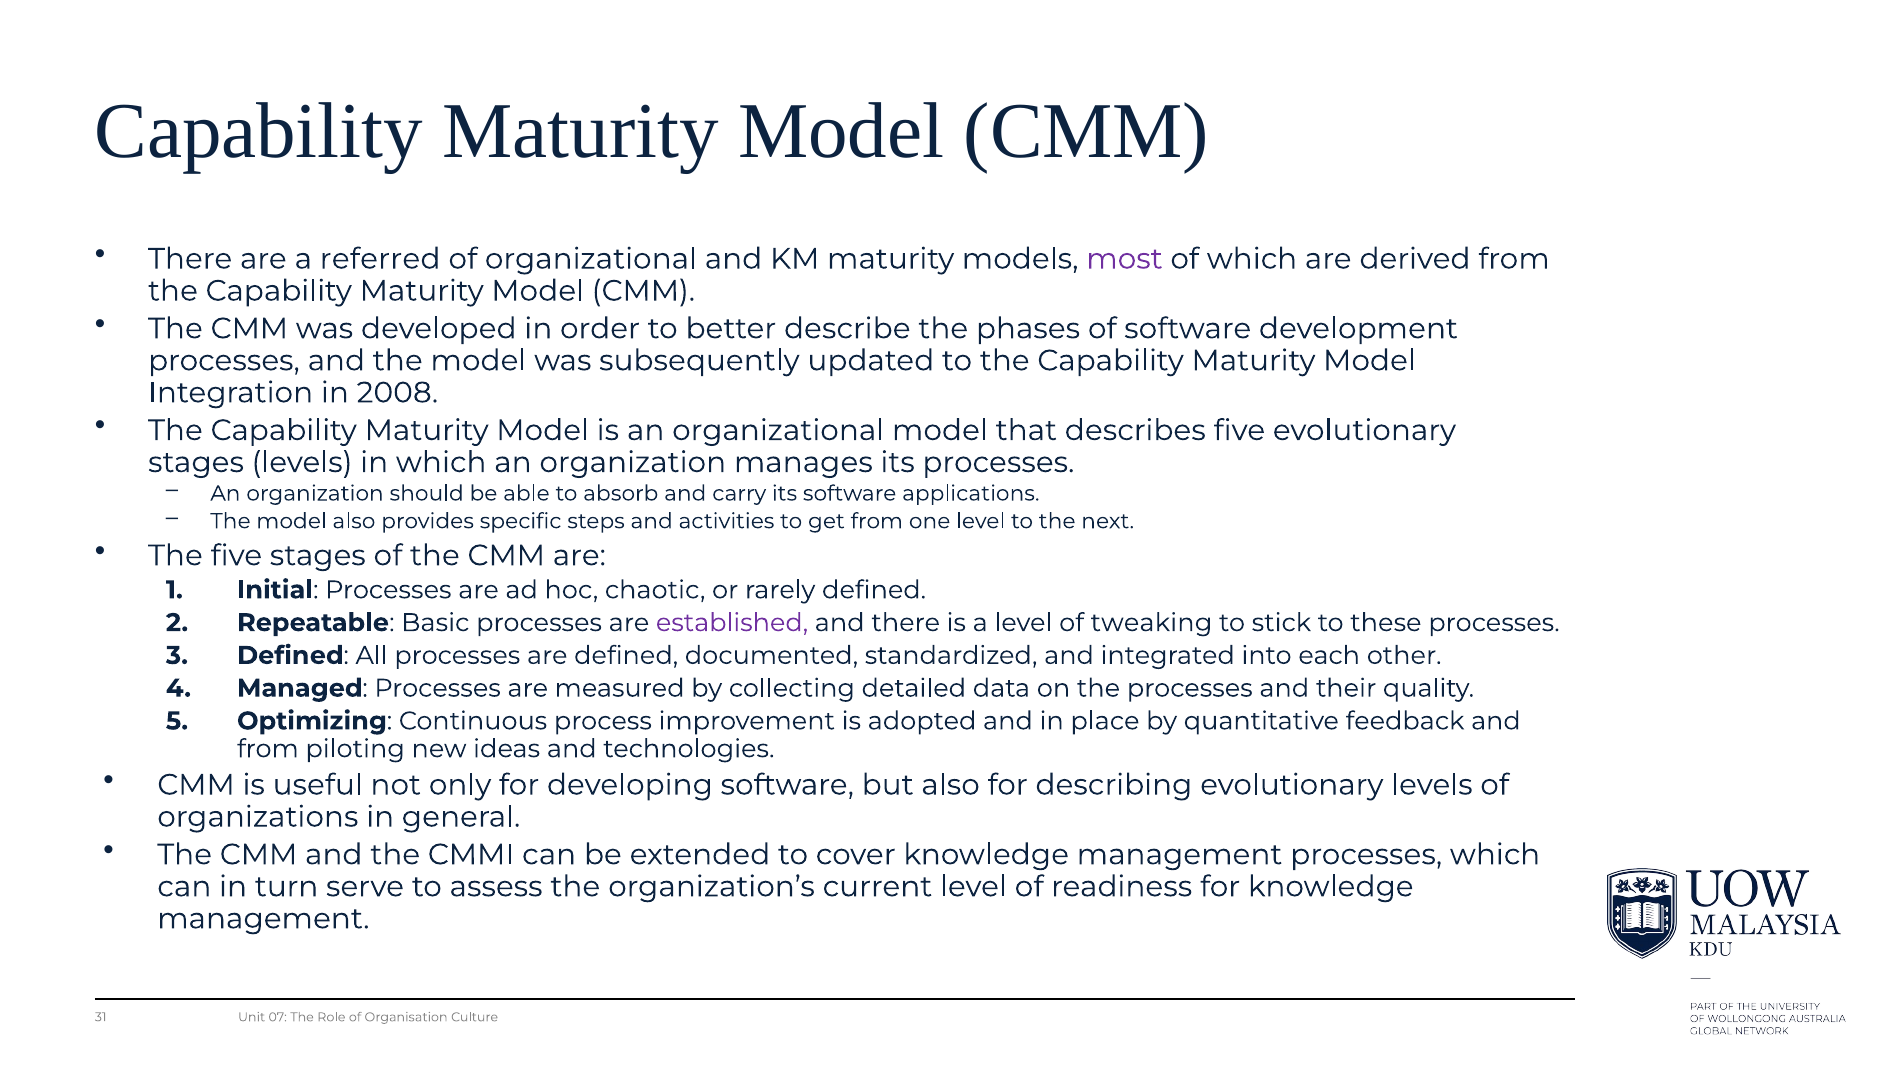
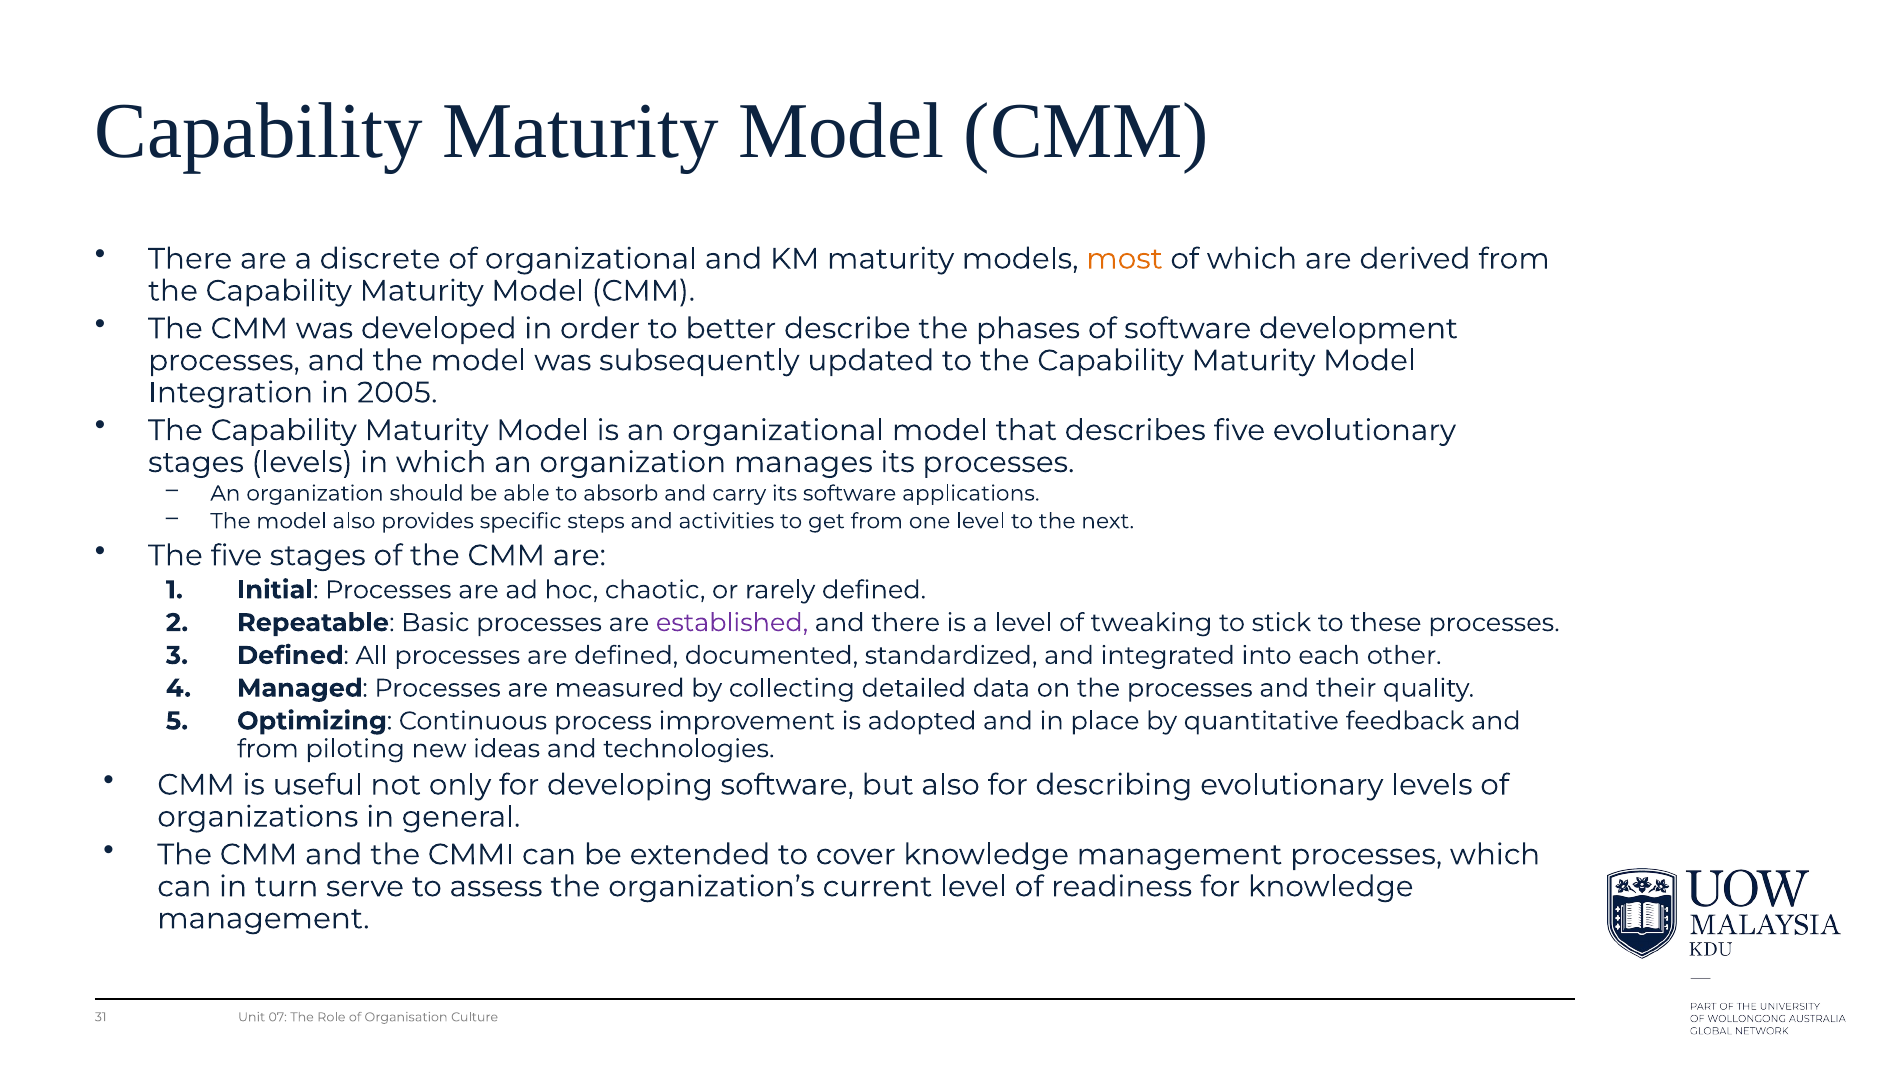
referred: referred -> discrete
most colour: purple -> orange
2008: 2008 -> 2005
